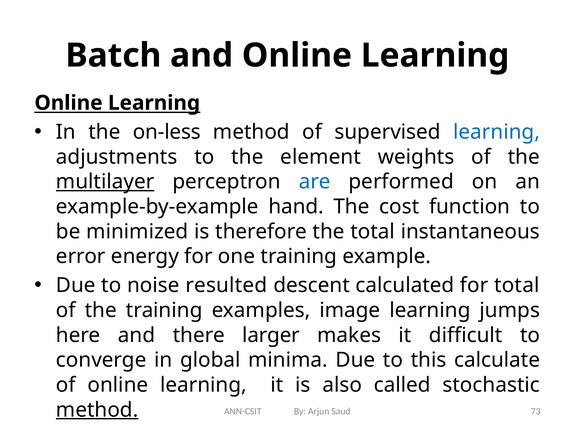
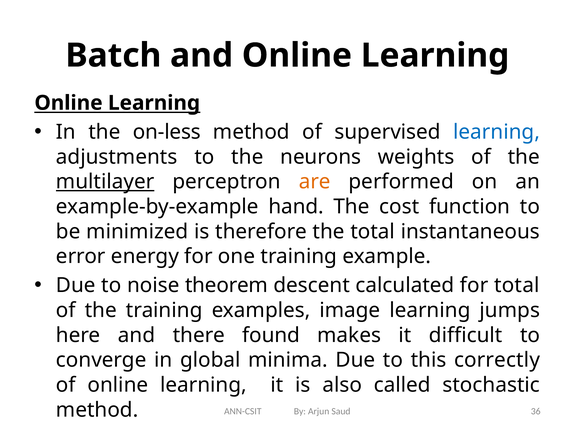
element: element -> neurons
are colour: blue -> orange
resulted: resulted -> theorem
larger: larger -> found
calculate: calculate -> correctly
method at (97, 410) underline: present -> none
73: 73 -> 36
